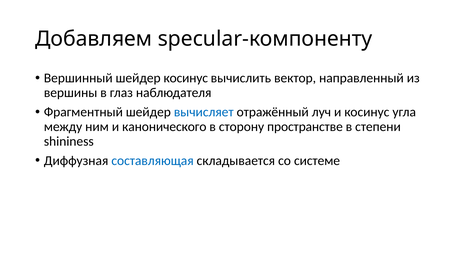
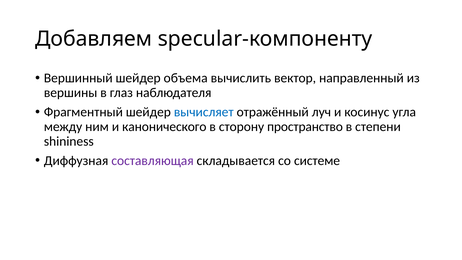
шейдер косинус: косинус -> объема
пространстве: пространстве -> пространство
составляющая colour: blue -> purple
